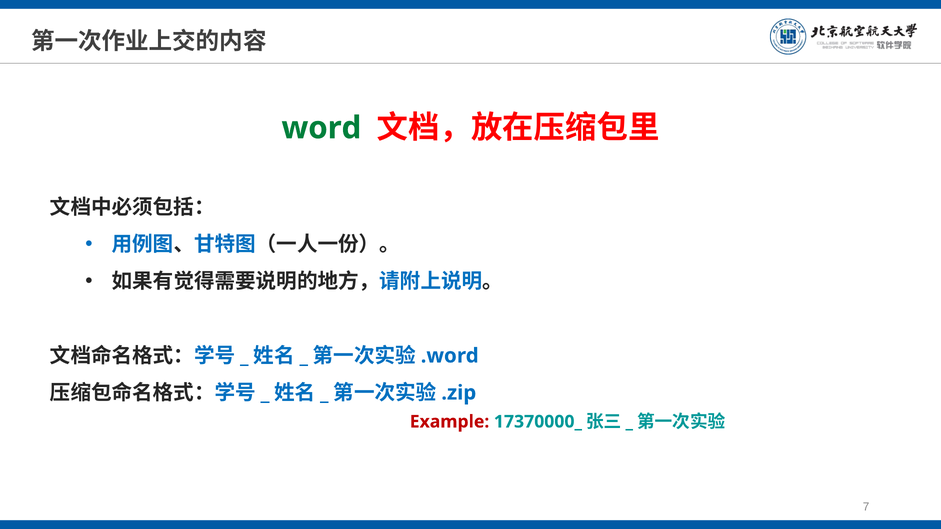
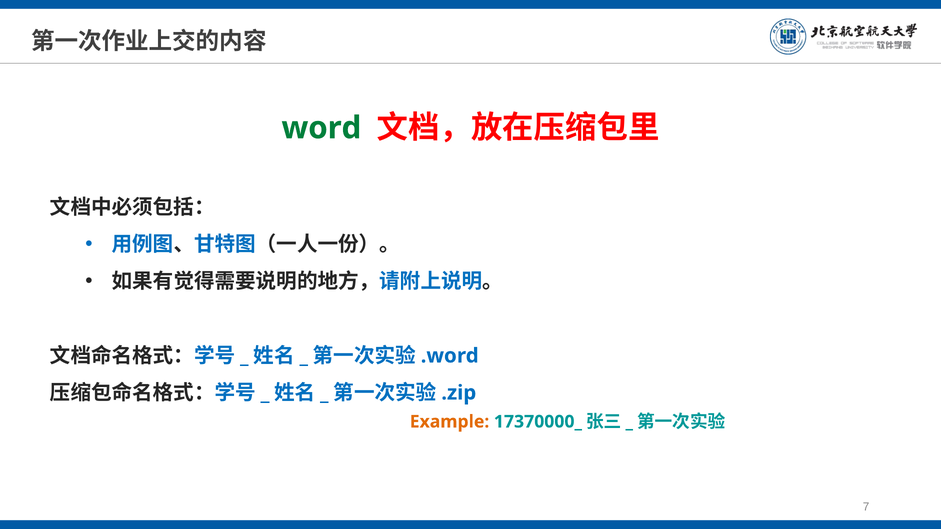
Example colour: red -> orange
